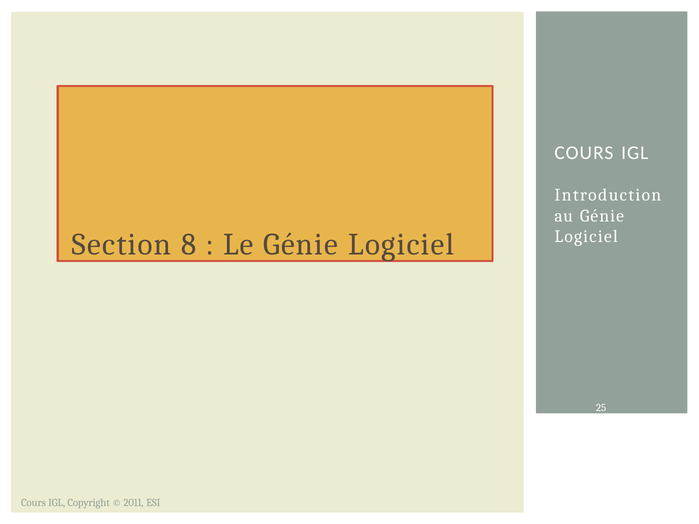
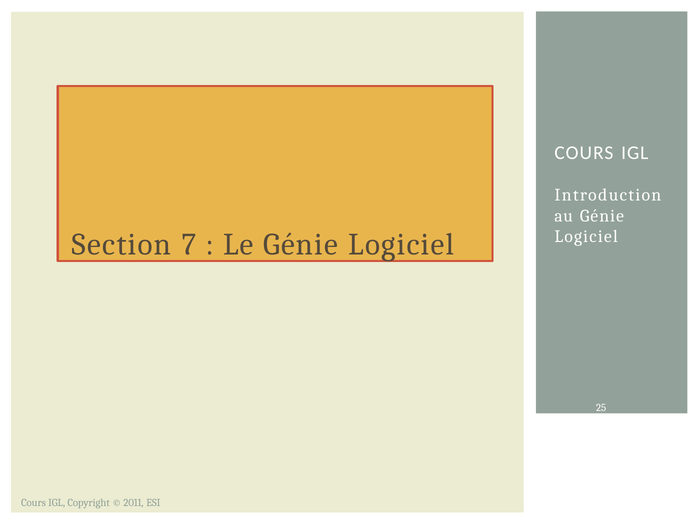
8: 8 -> 7
